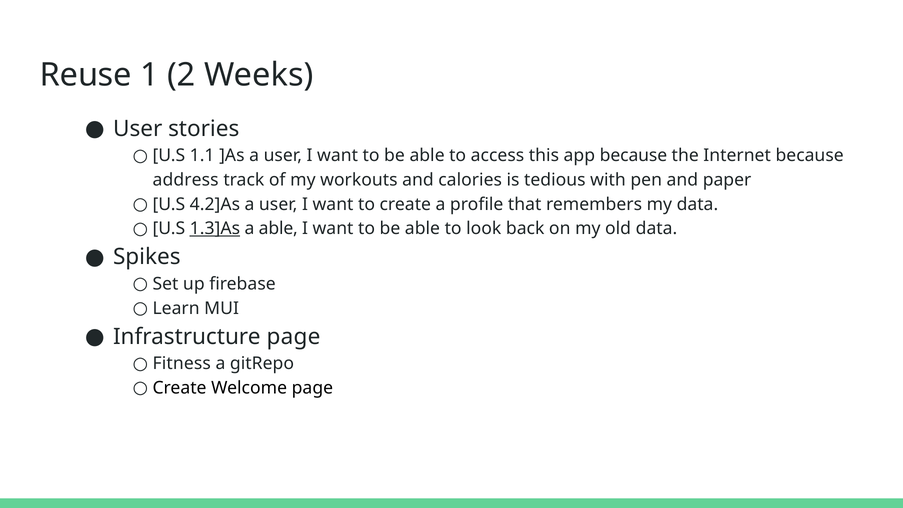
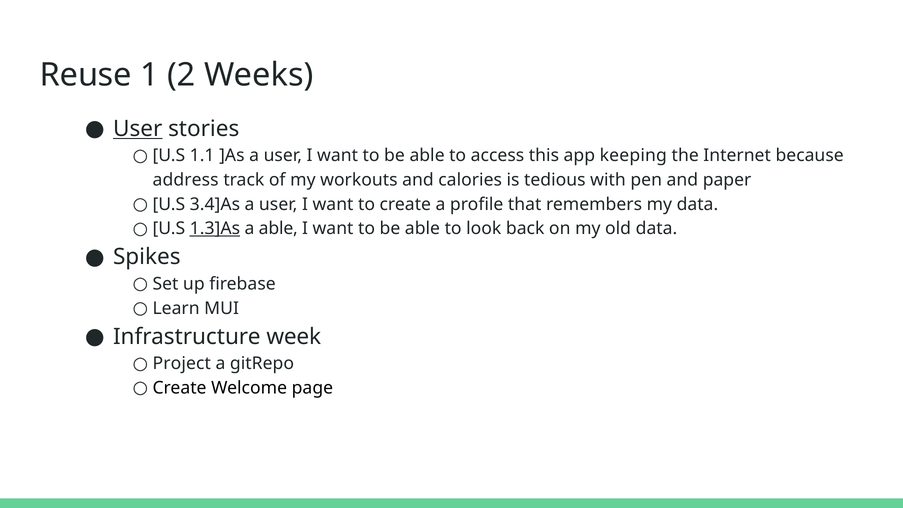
User at (138, 129) underline: none -> present
app because: because -> keeping
4.2]As: 4.2]As -> 3.4]As
Infrastructure page: page -> week
Fitness: Fitness -> Project
